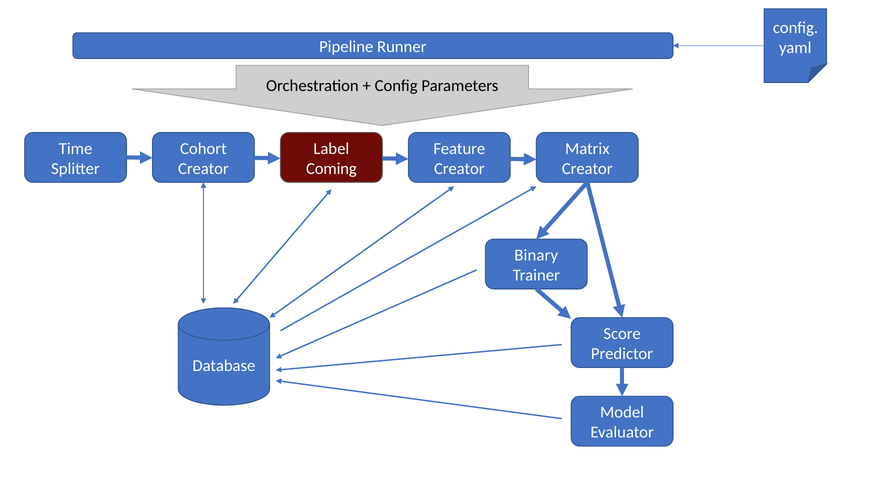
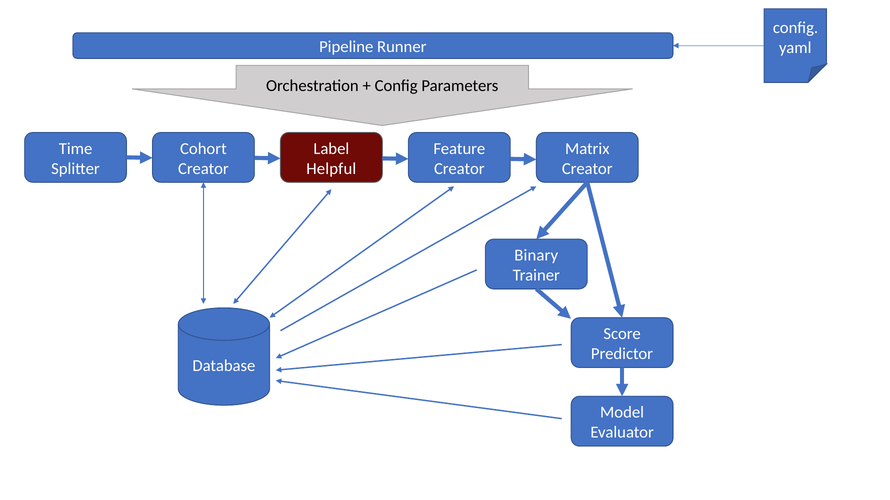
Coming: Coming -> Helpful
